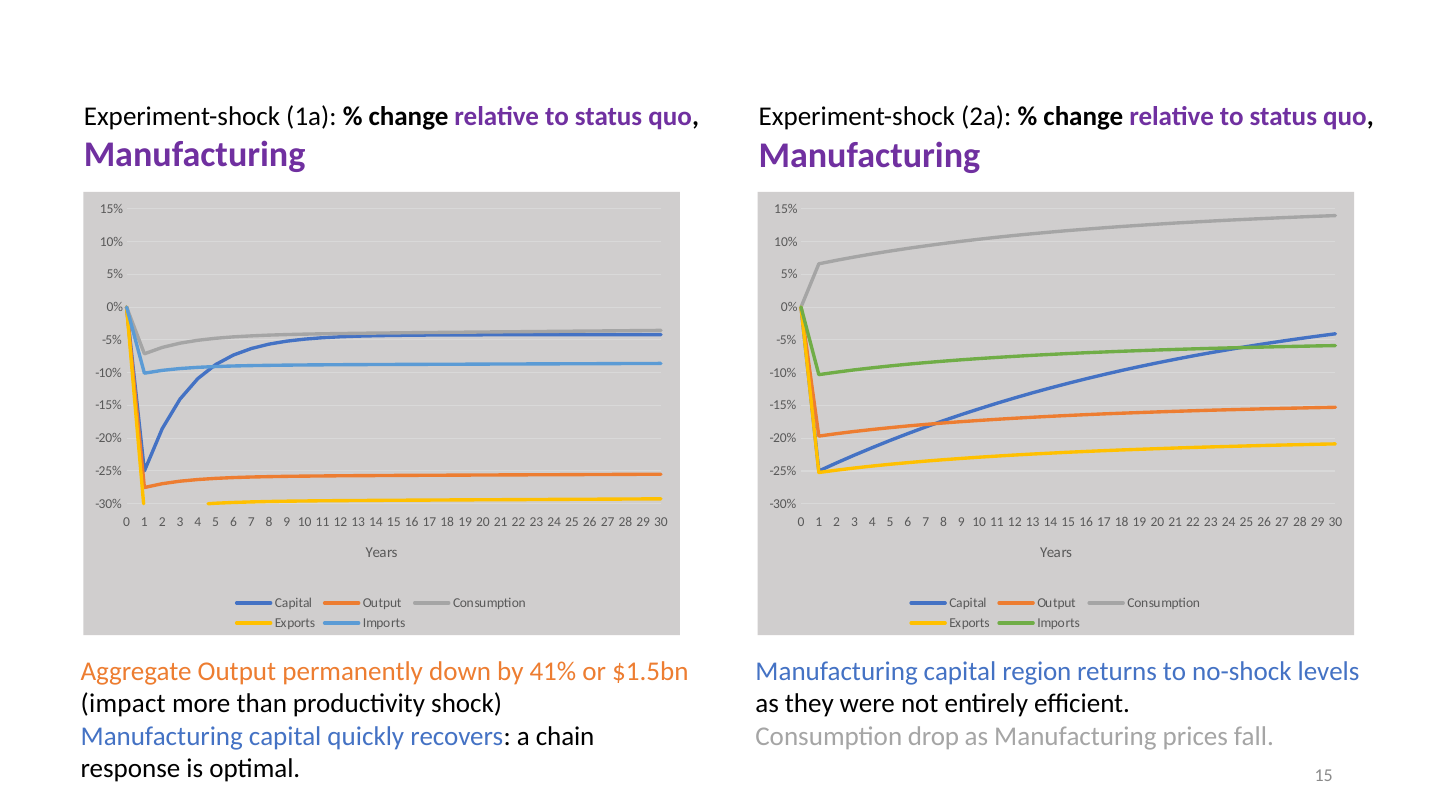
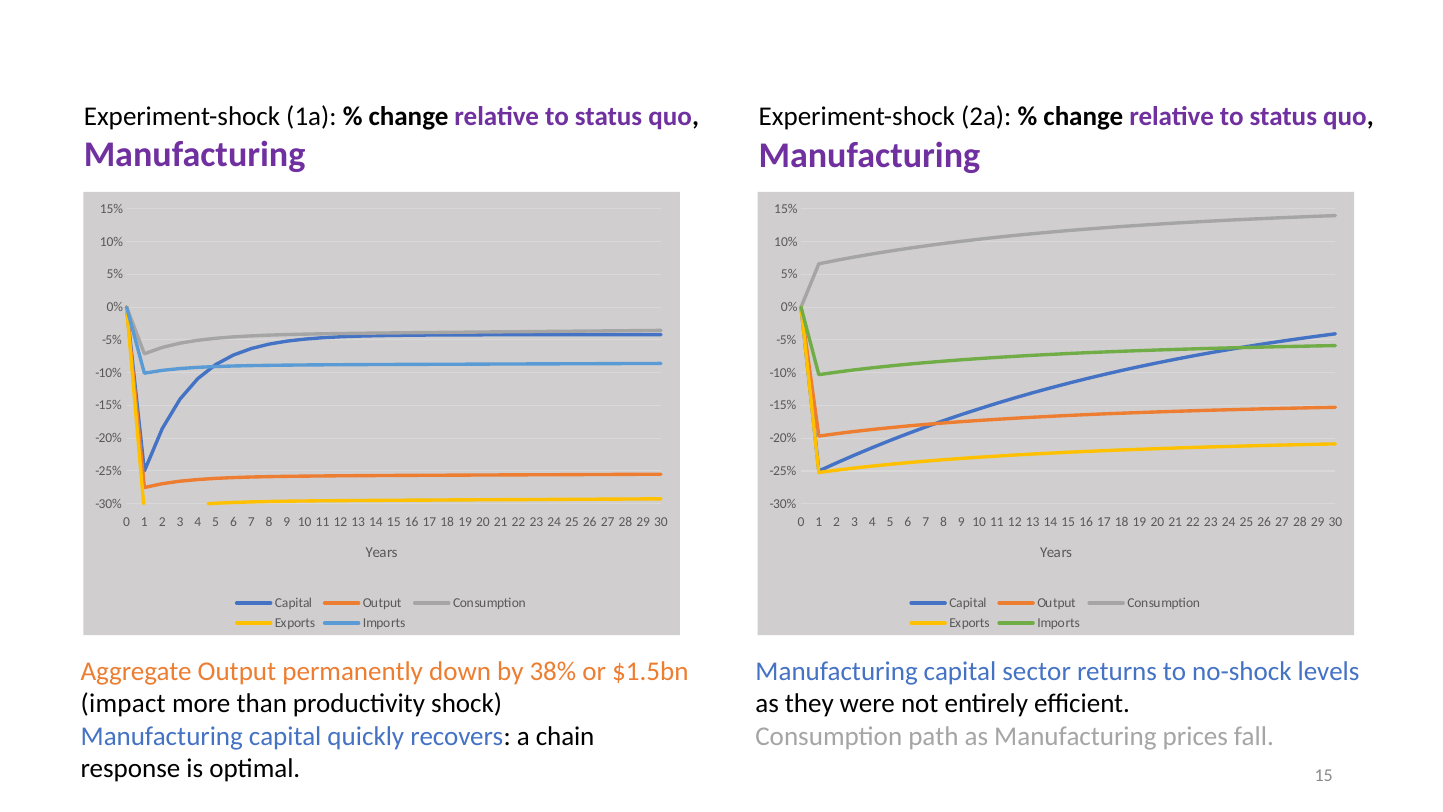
41%: 41% -> 38%
region: region -> sector
drop: drop -> path
